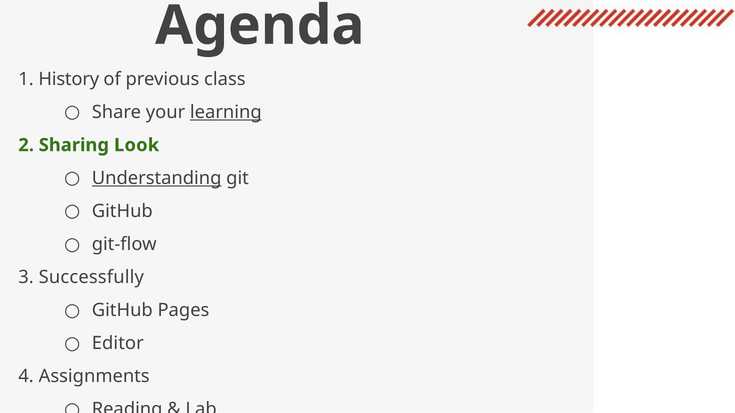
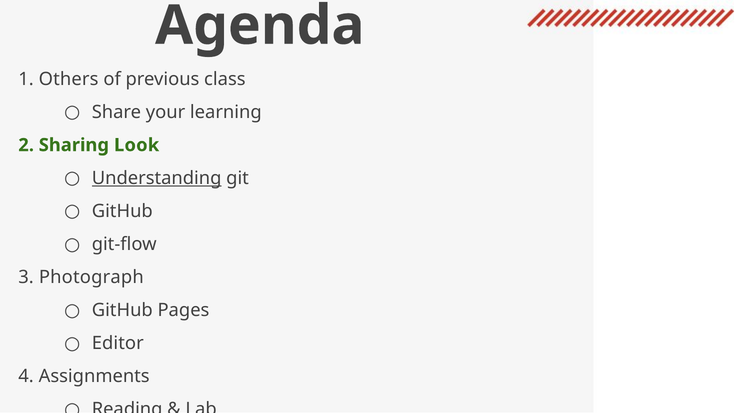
History: History -> Others
learning underline: present -> none
Successfully: Successfully -> Photograph
